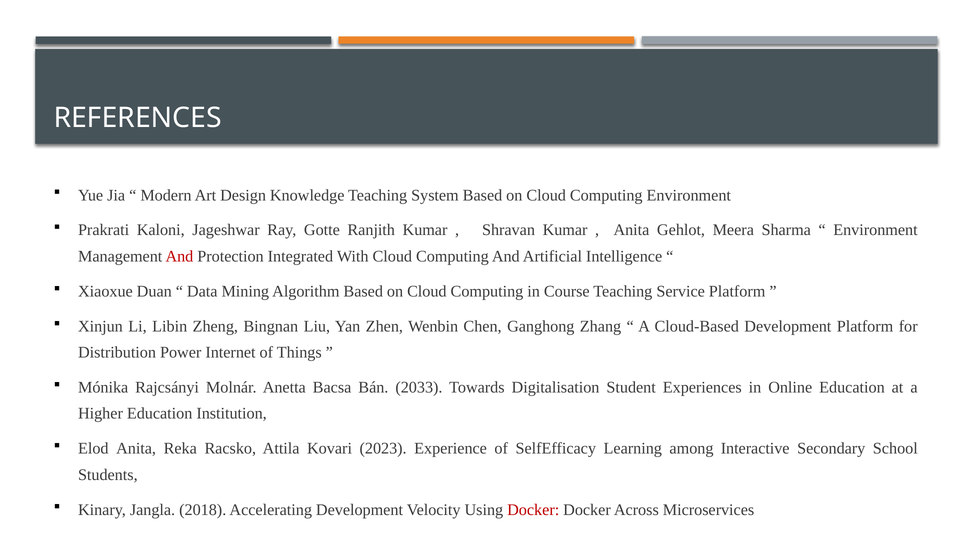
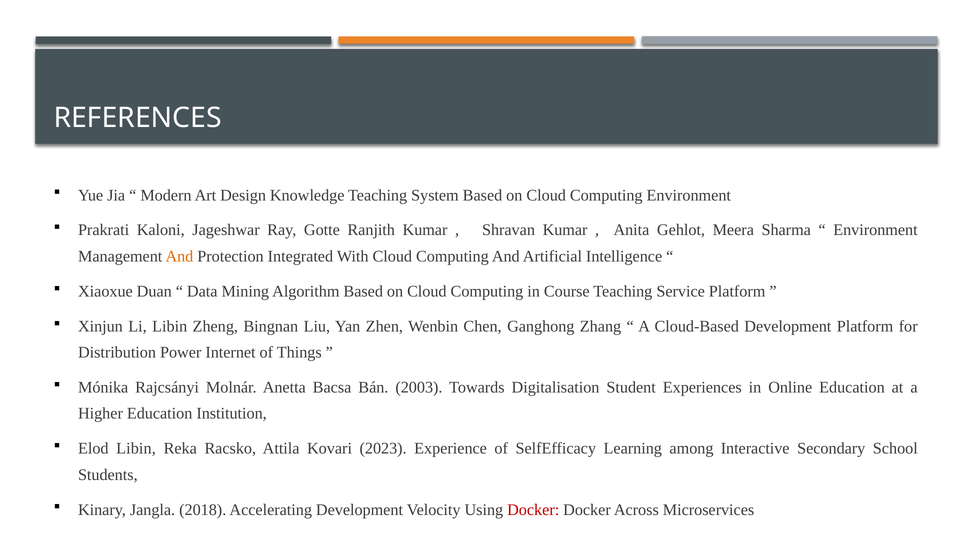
And at (179, 256) colour: red -> orange
2033: 2033 -> 2003
Elod Anita: Anita -> Libin
